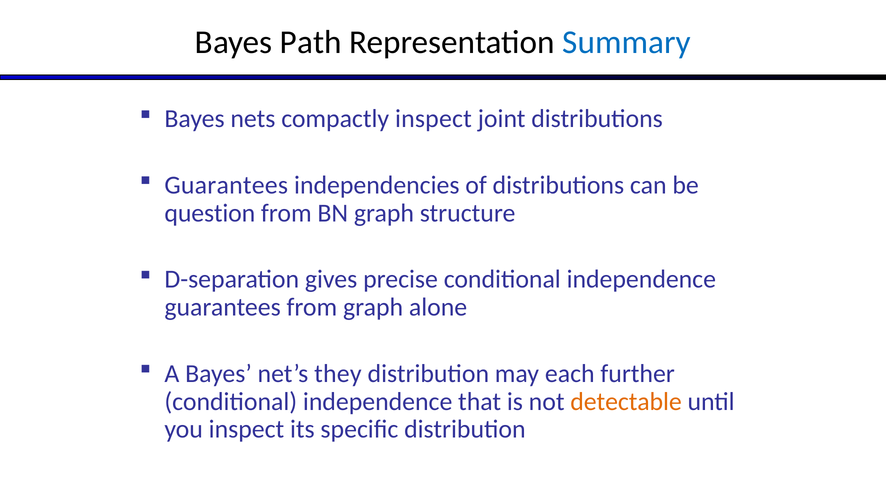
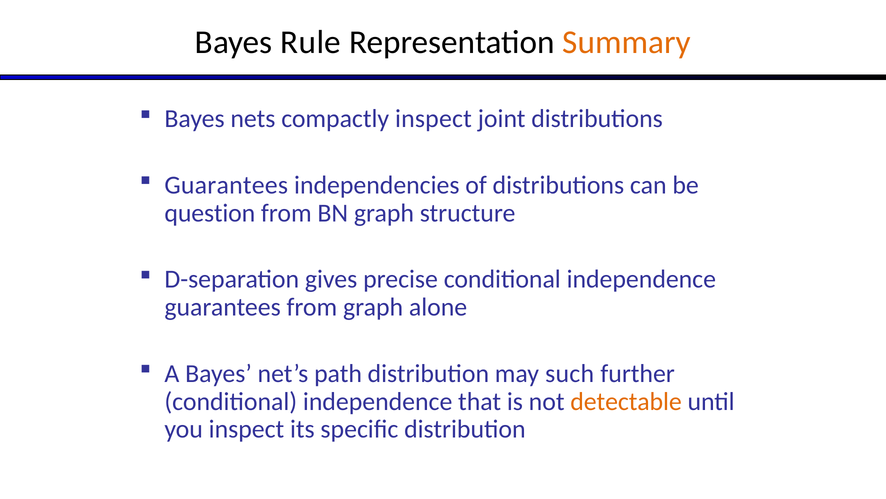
Path: Path -> Rule
Summary colour: blue -> orange
they: they -> path
each: each -> such
